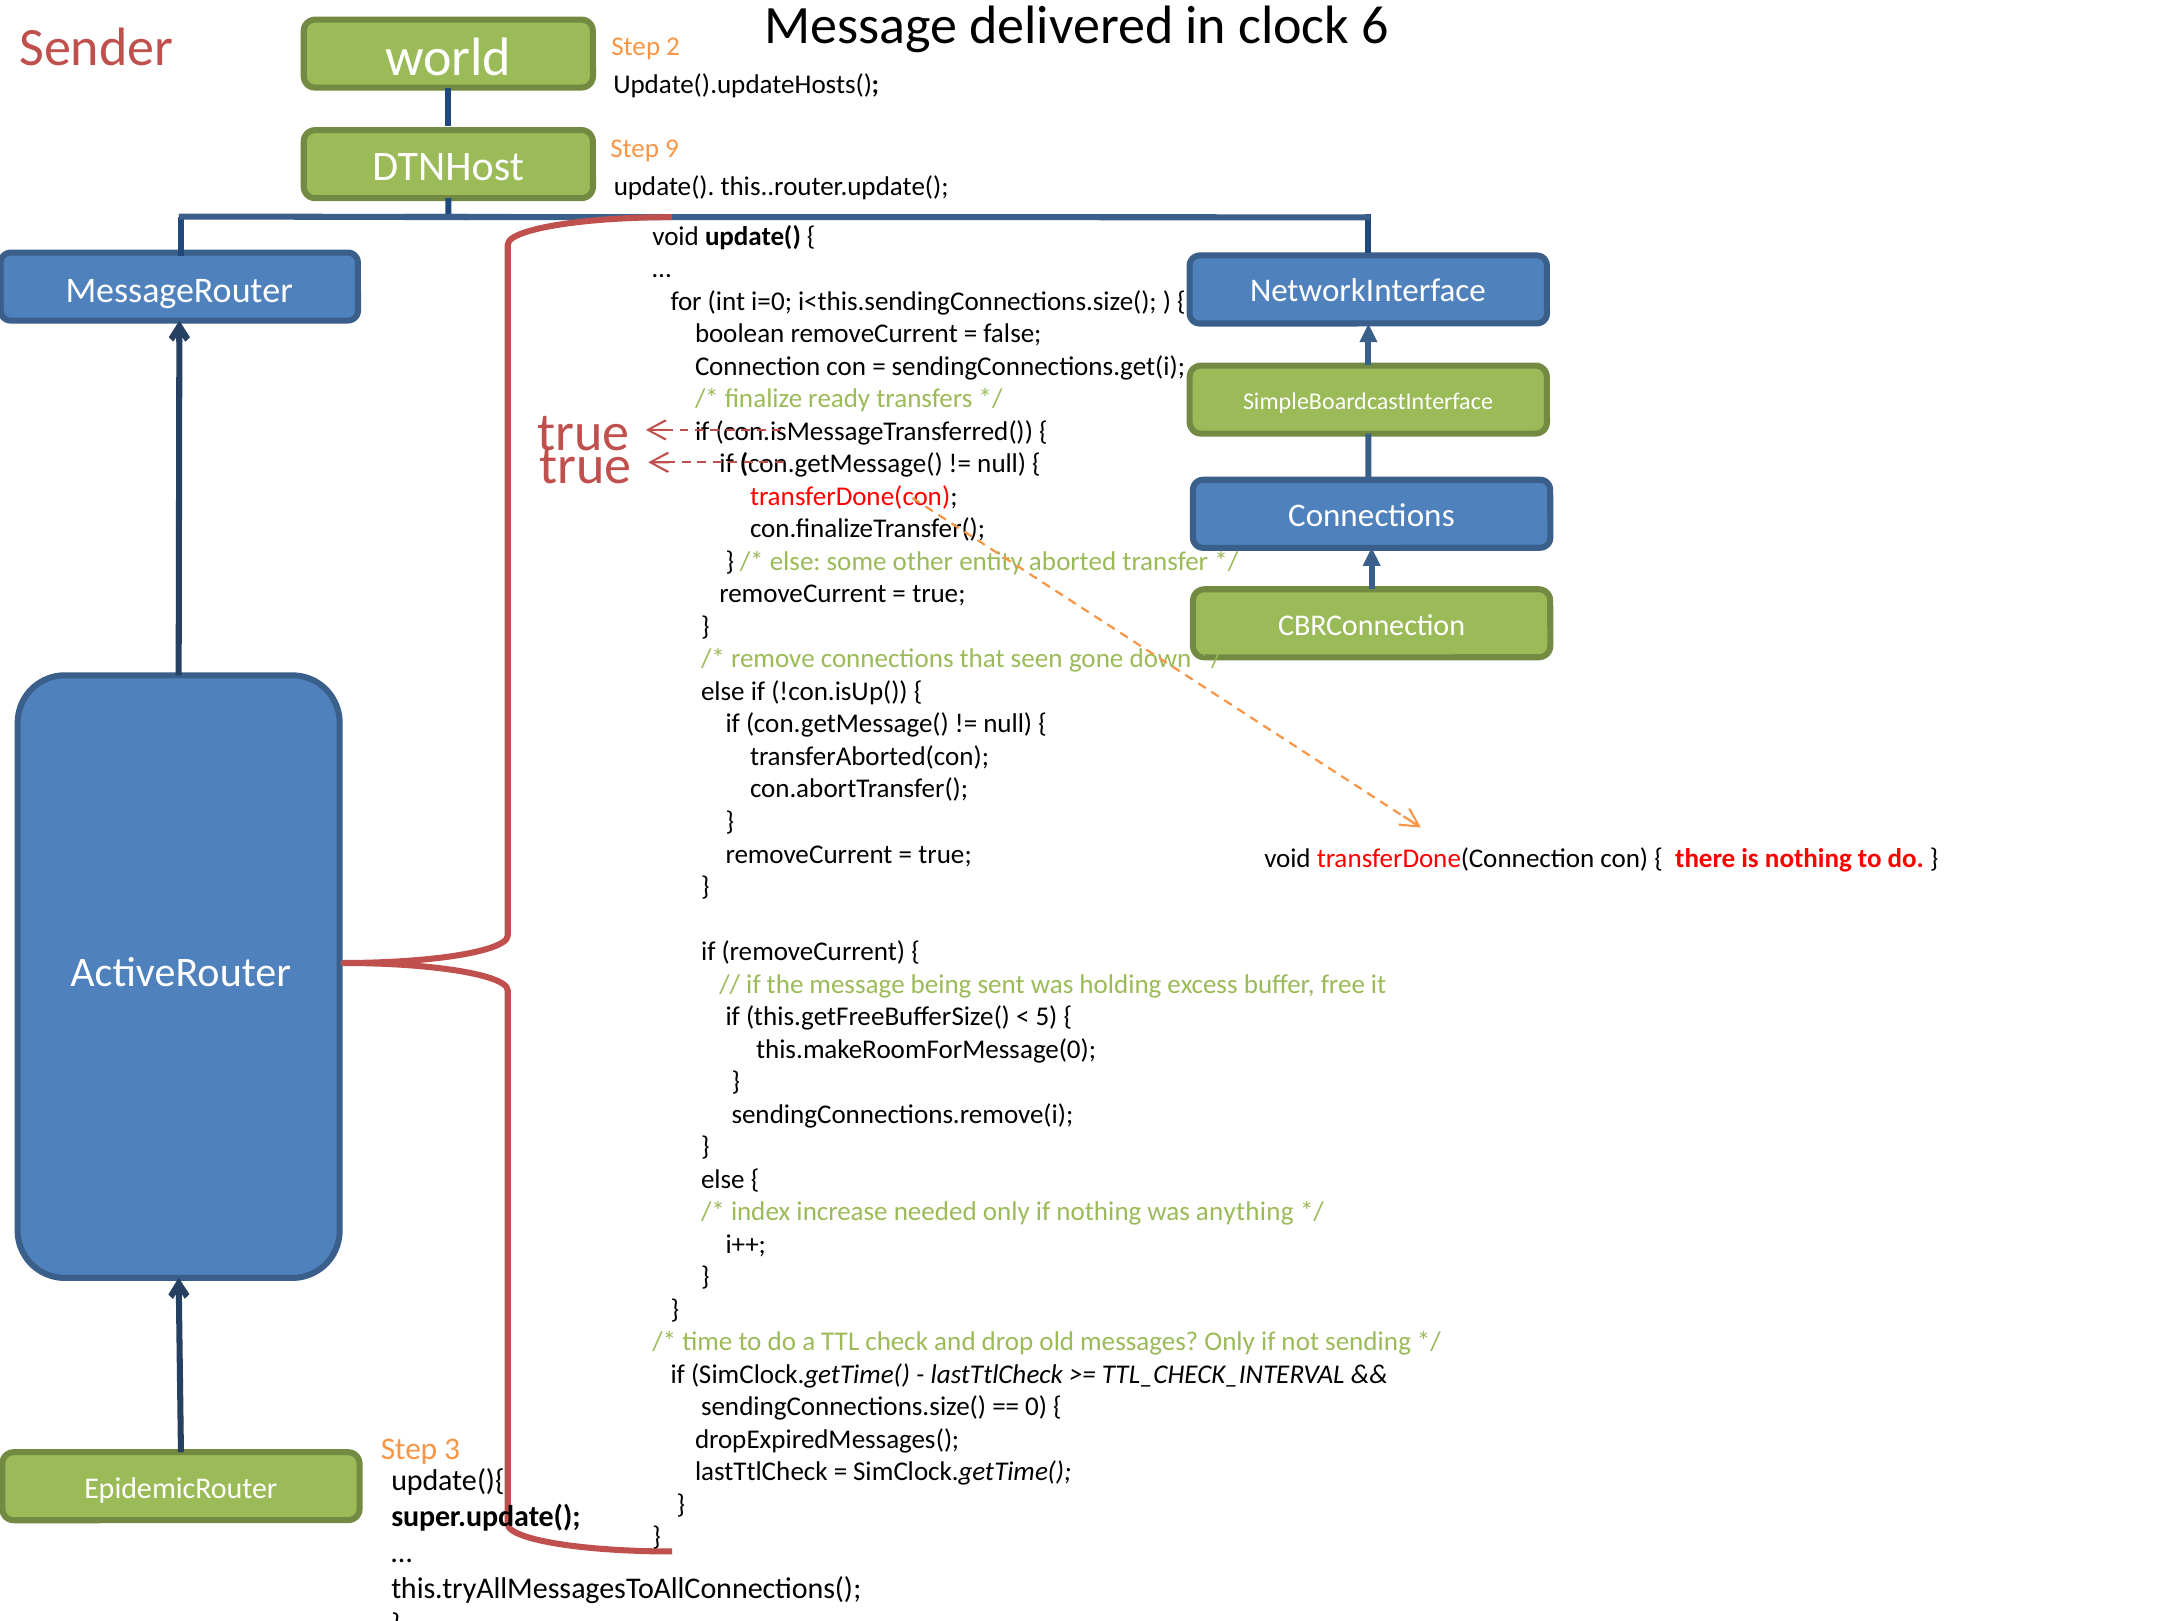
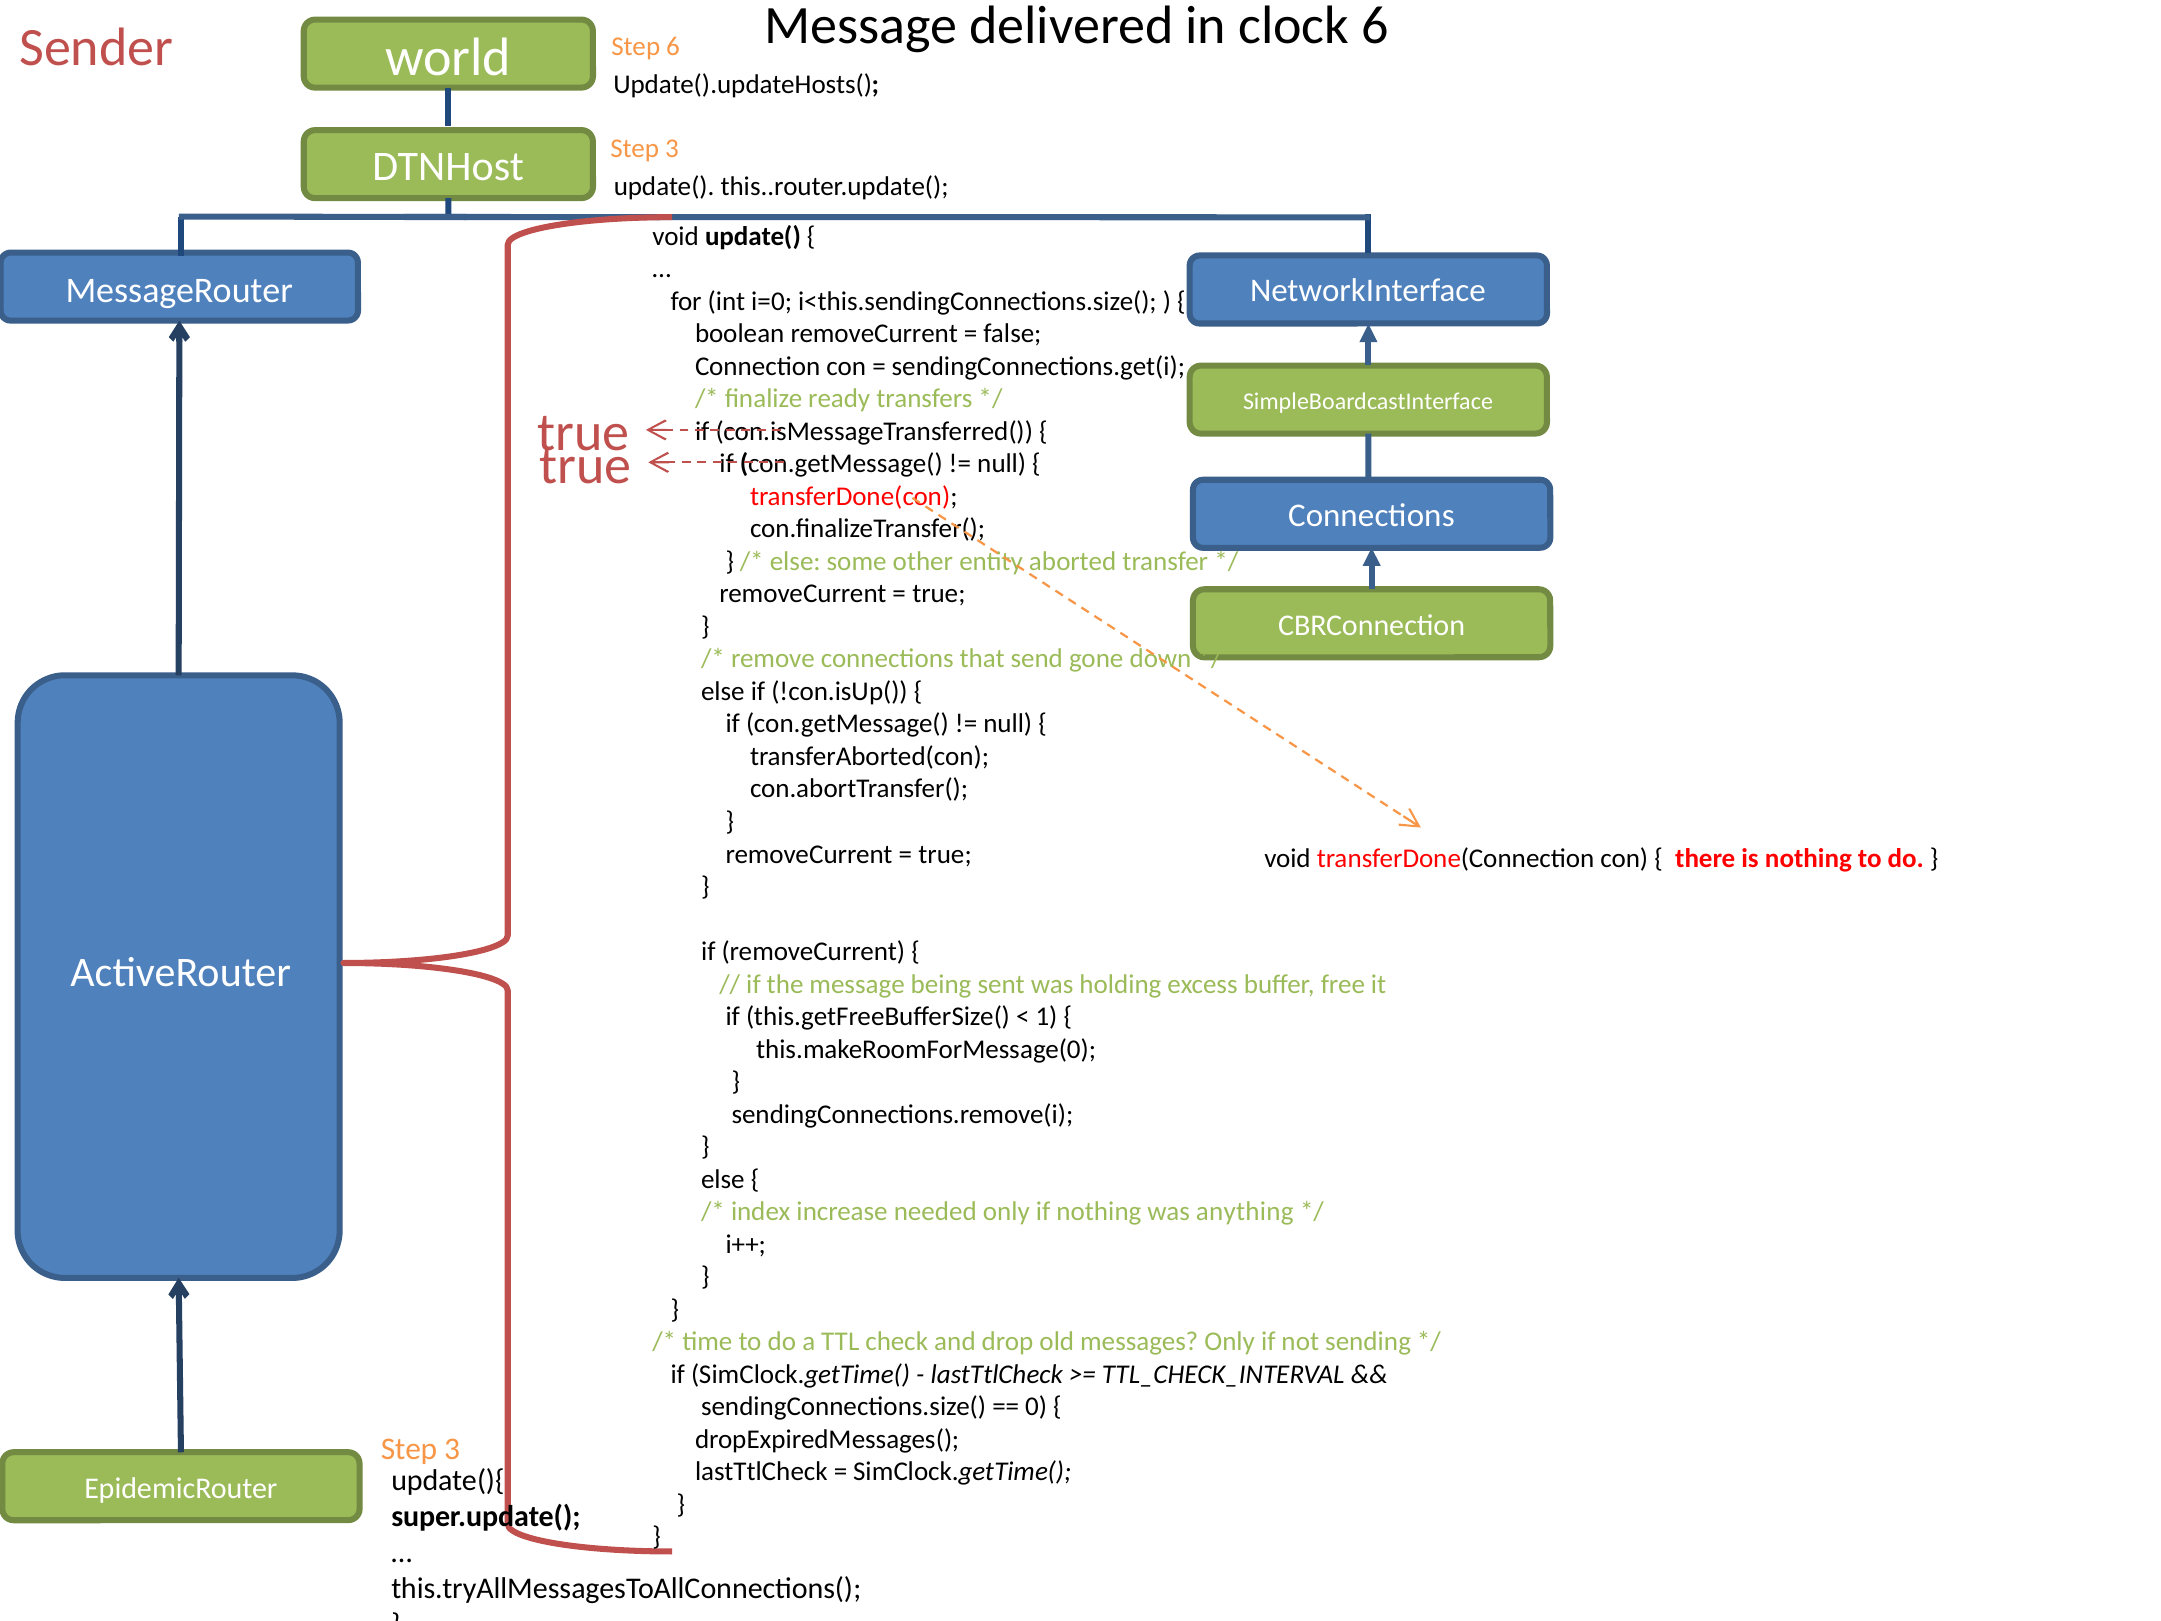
Step 2: 2 -> 6
9 at (672, 148): 9 -> 3
seen: seen -> send
5: 5 -> 1
